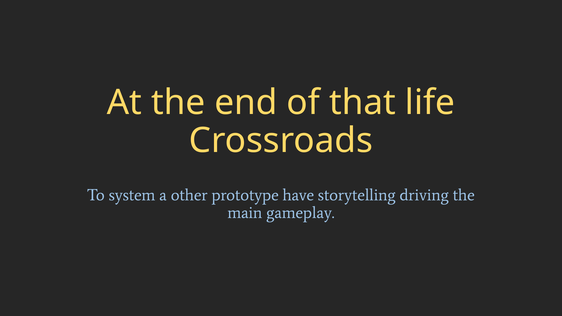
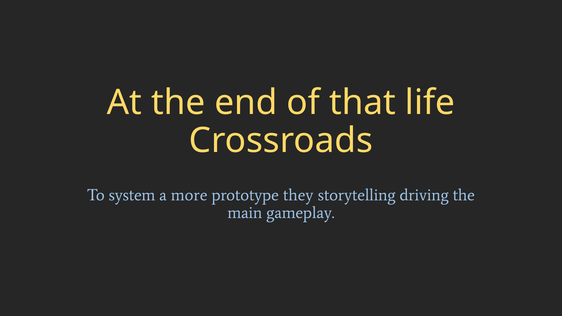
other: other -> more
have: have -> they
